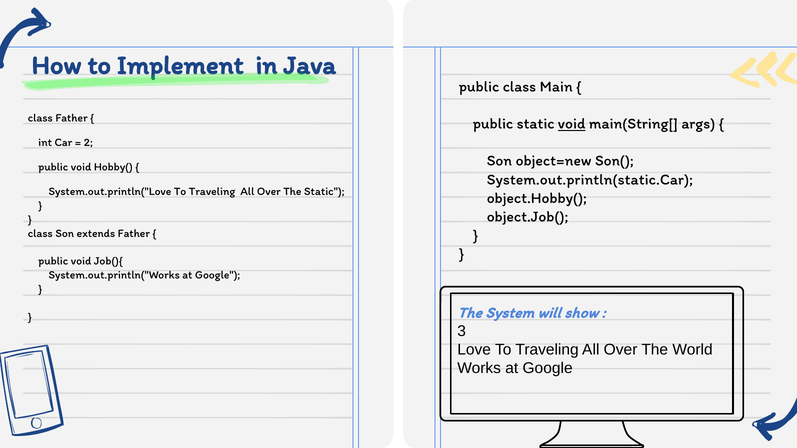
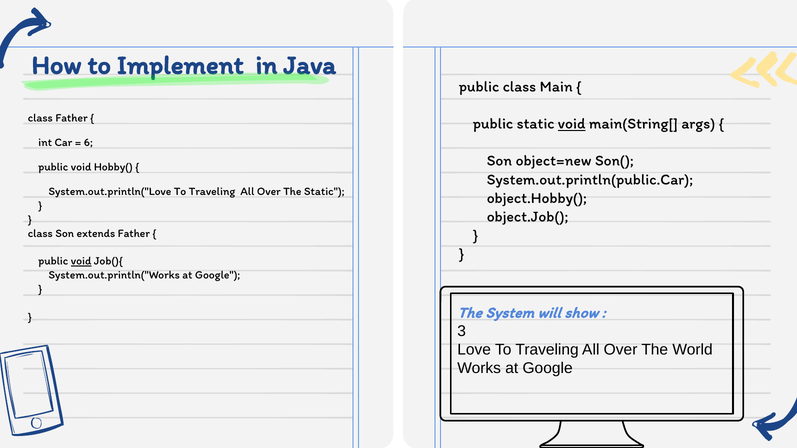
2: 2 -> 6
System.out.println(static.Car: System.out.println(static.Car -> System.out.println(public.Car
void at (81, 261) underline: none -> present
